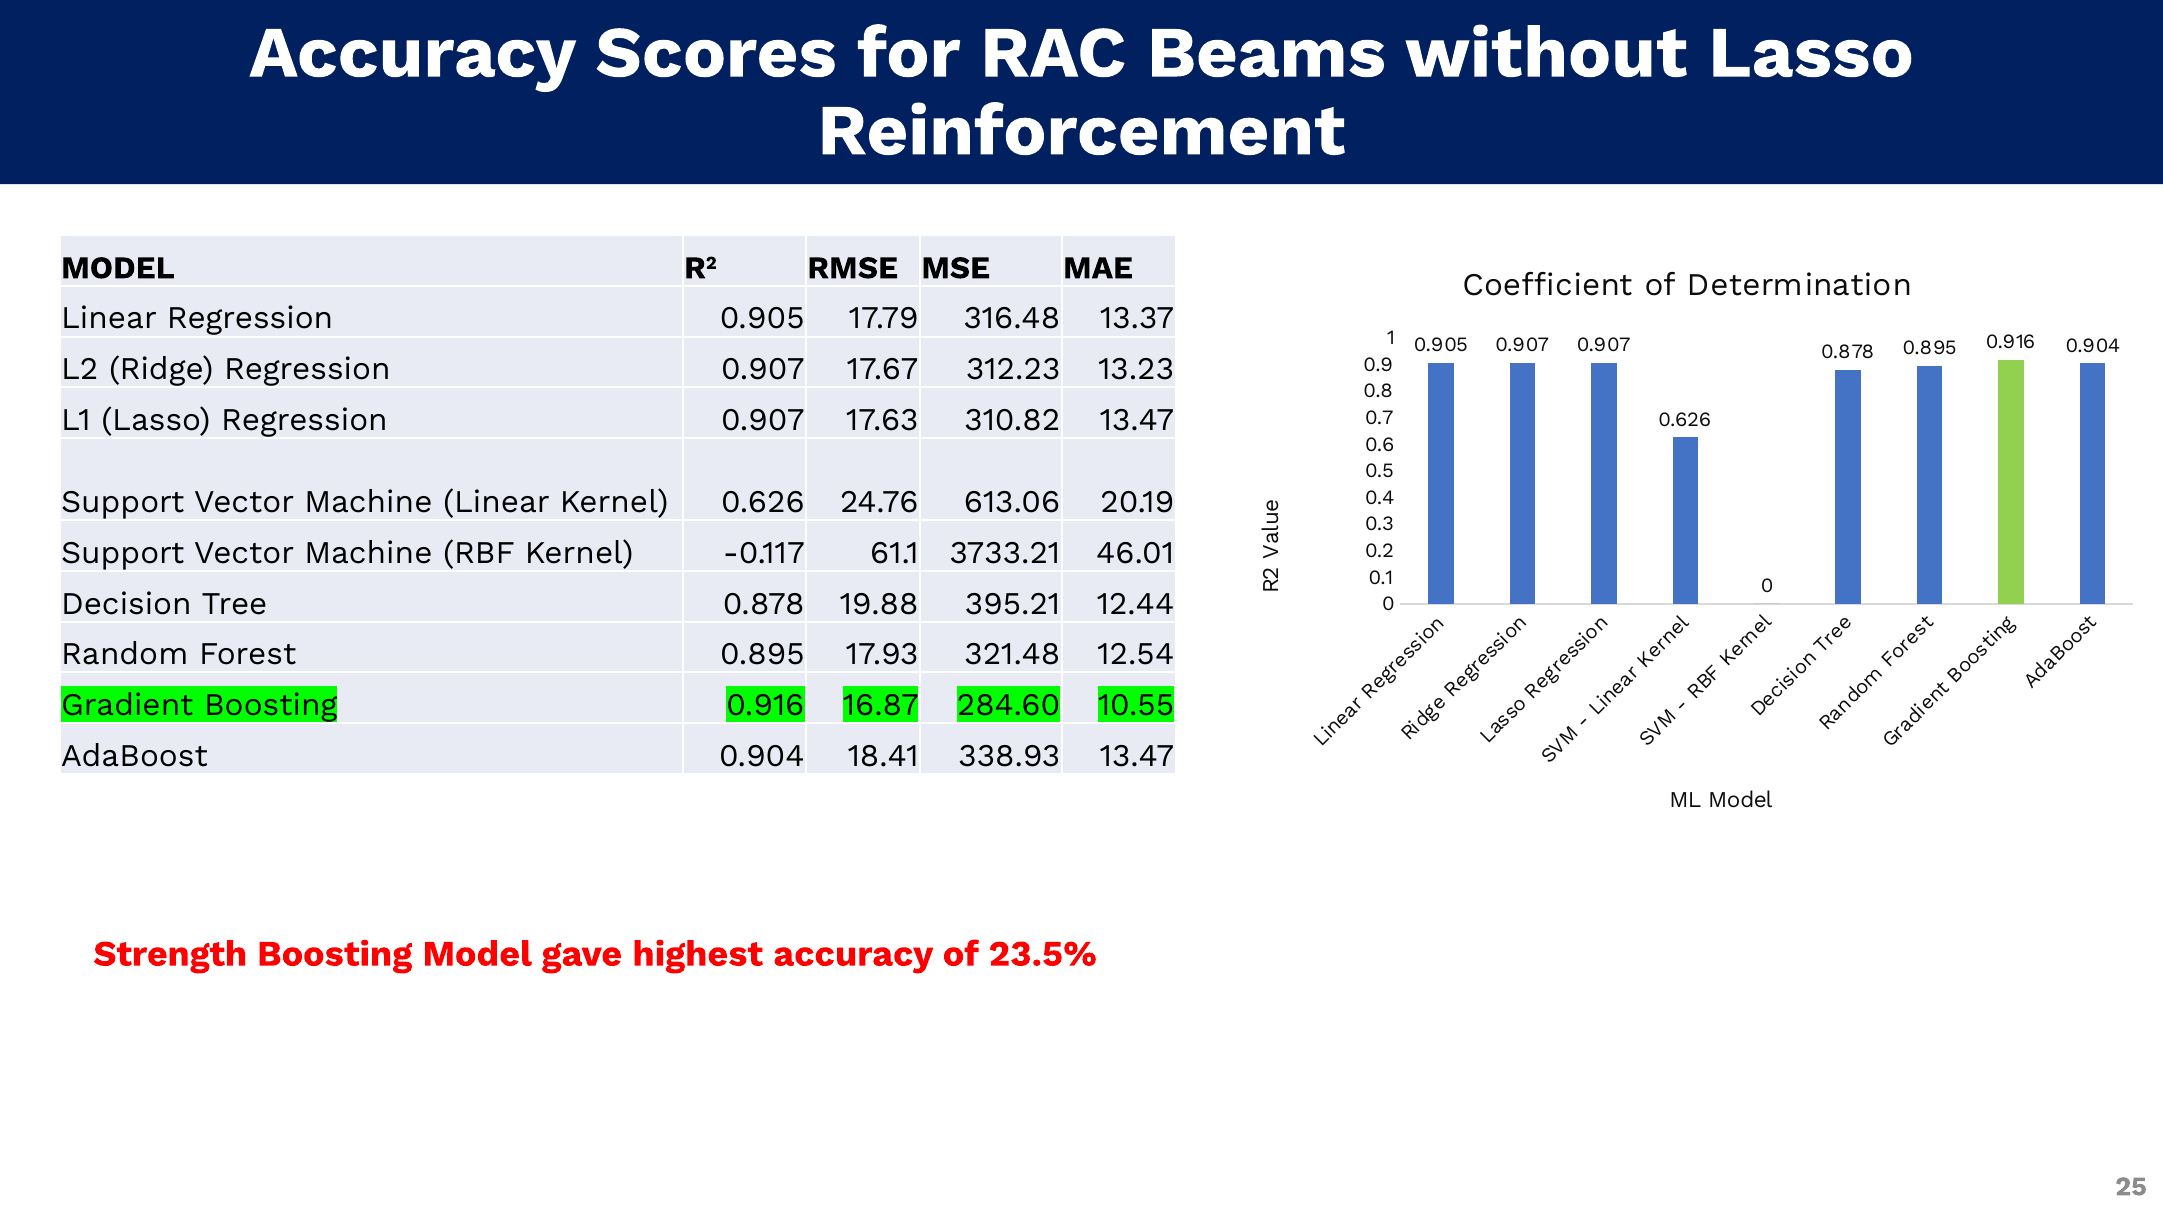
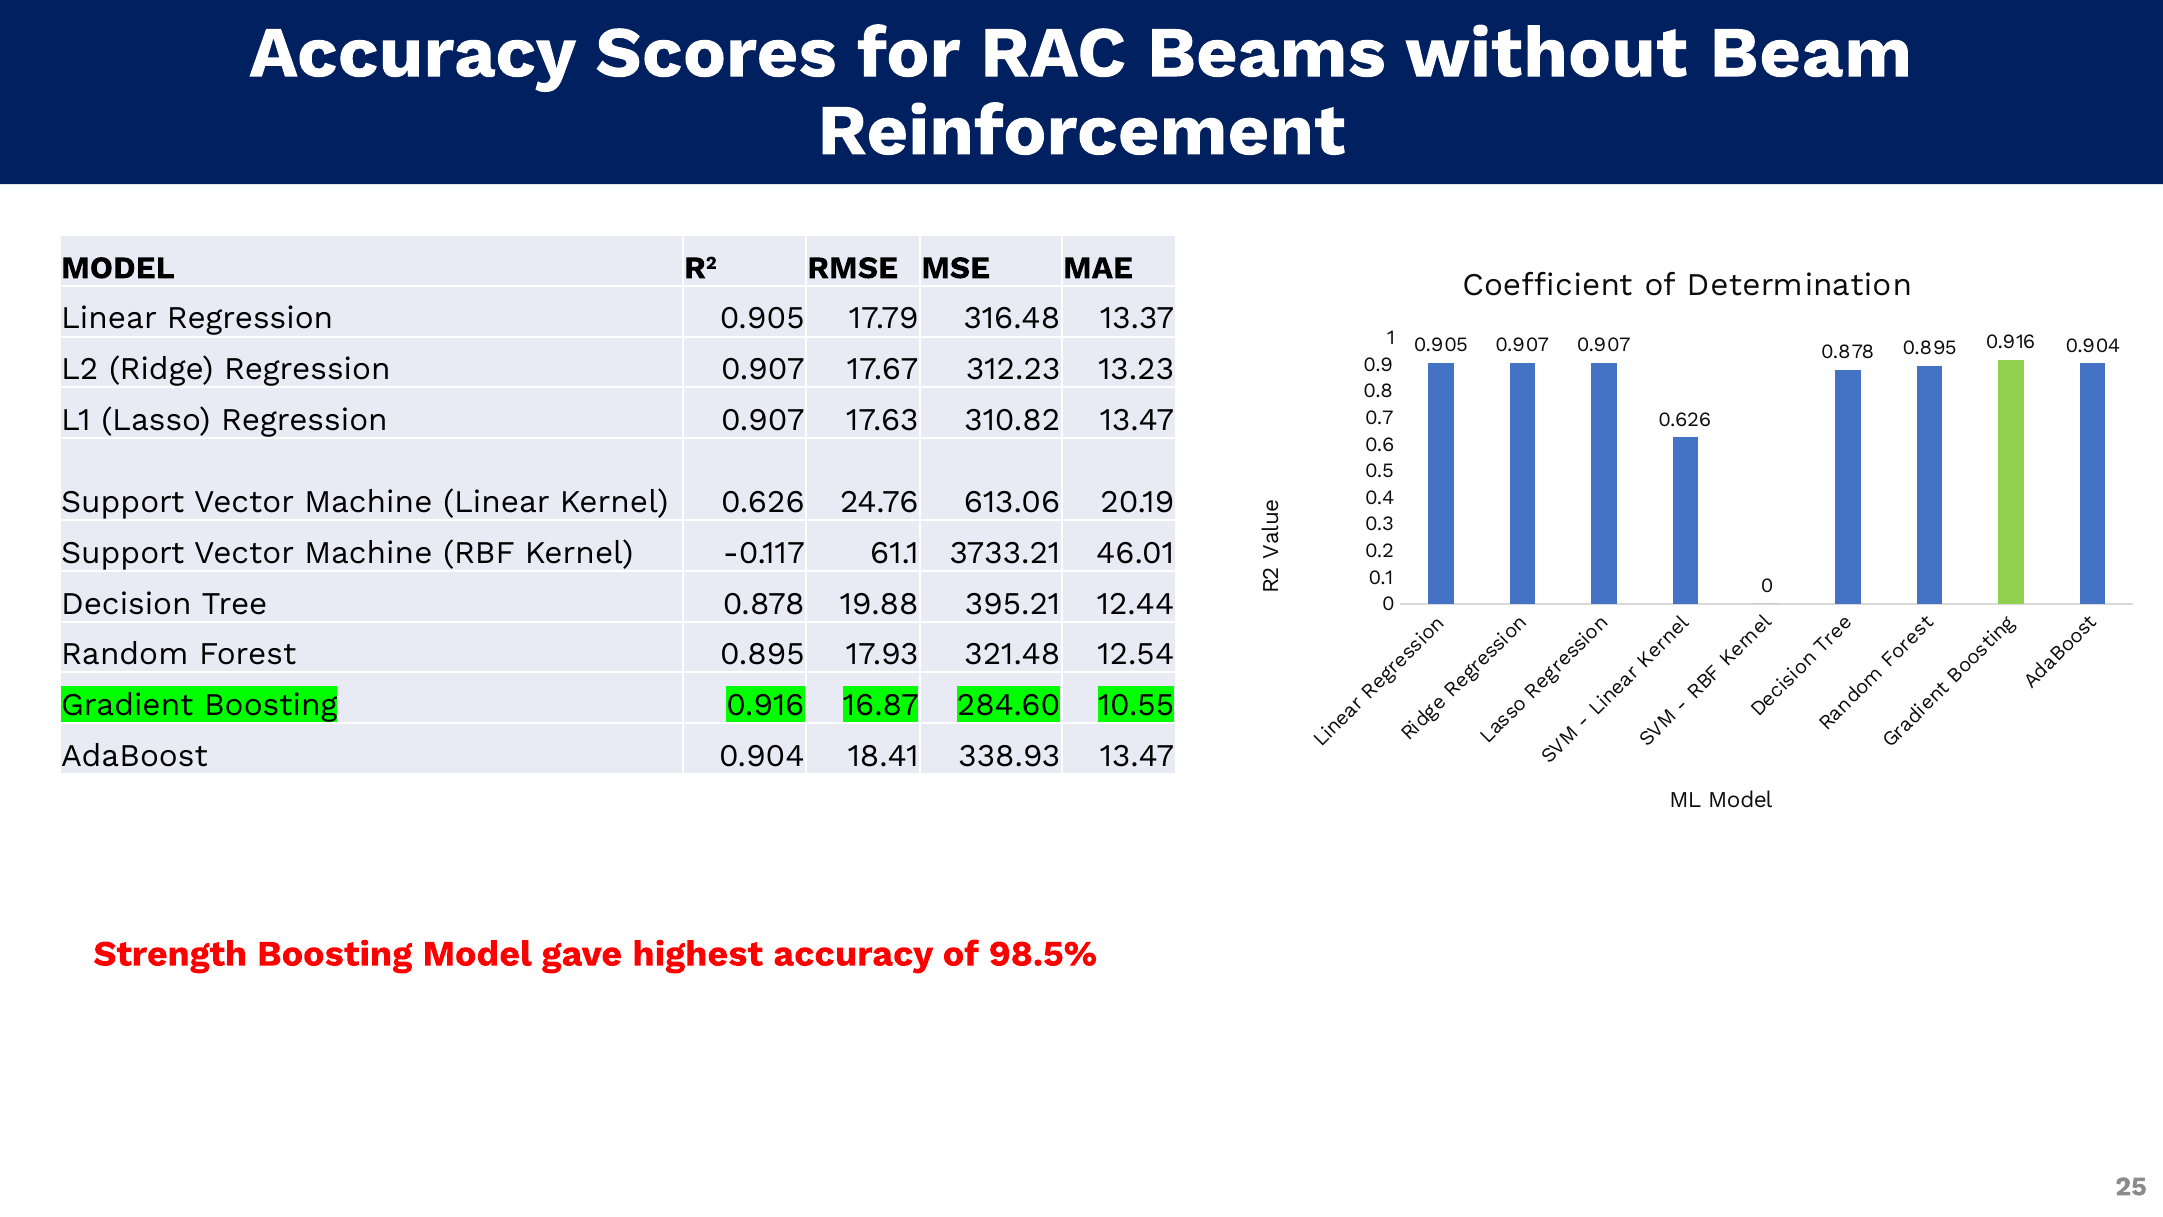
without Lasso: Lasso -> Beam
23.5%: 23.5% -> 98.5%
